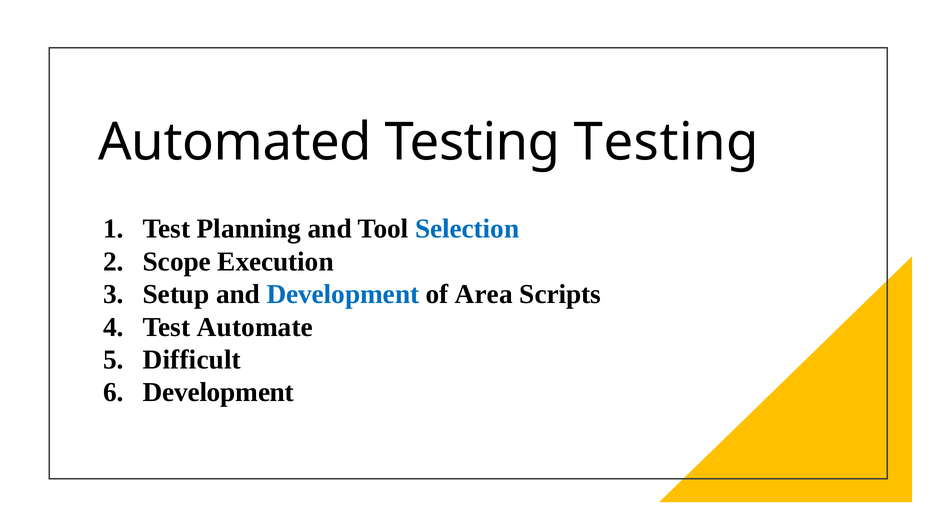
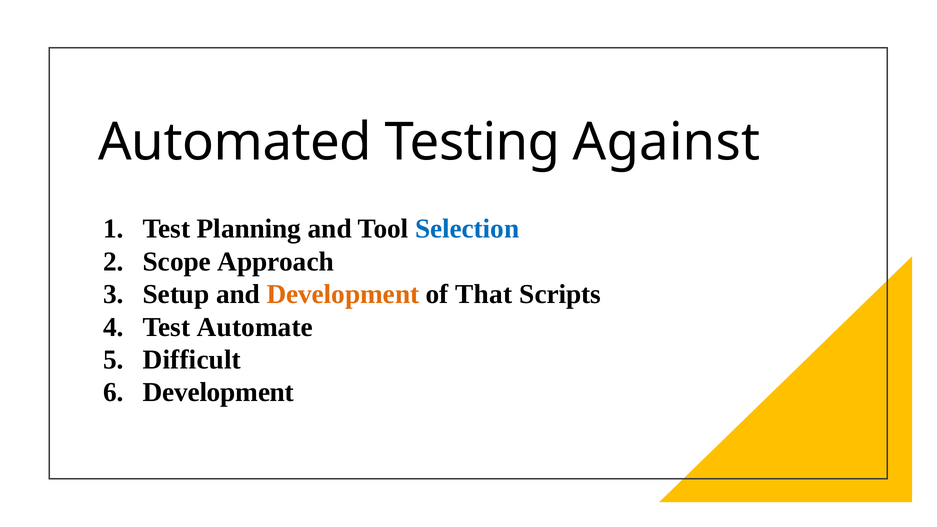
Testing Testing: Testing -> Against
Execution: Execution -> Approach
Development at (343, 294) colour: blue -> orange
Area: Area -> That
